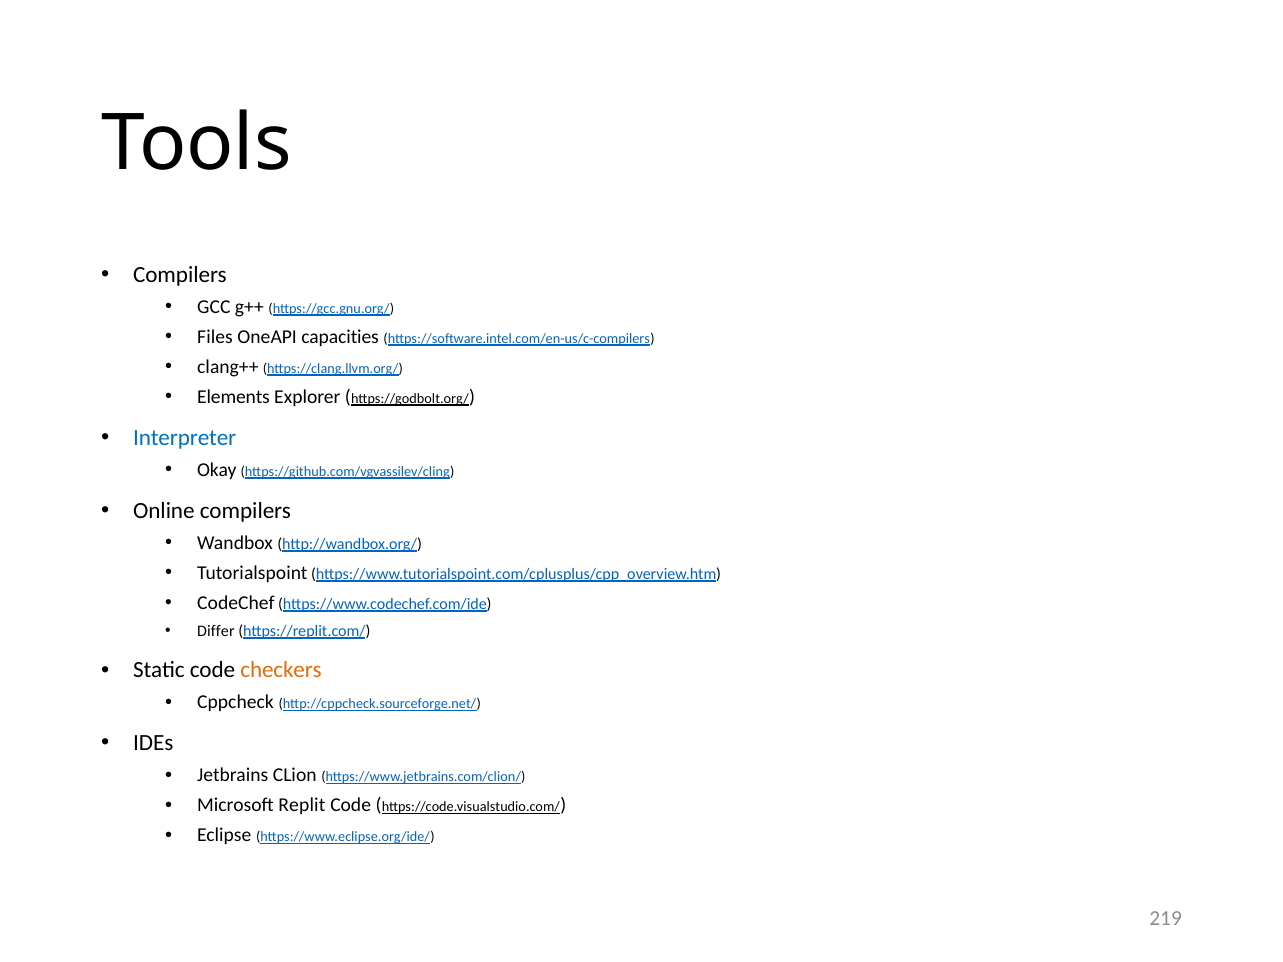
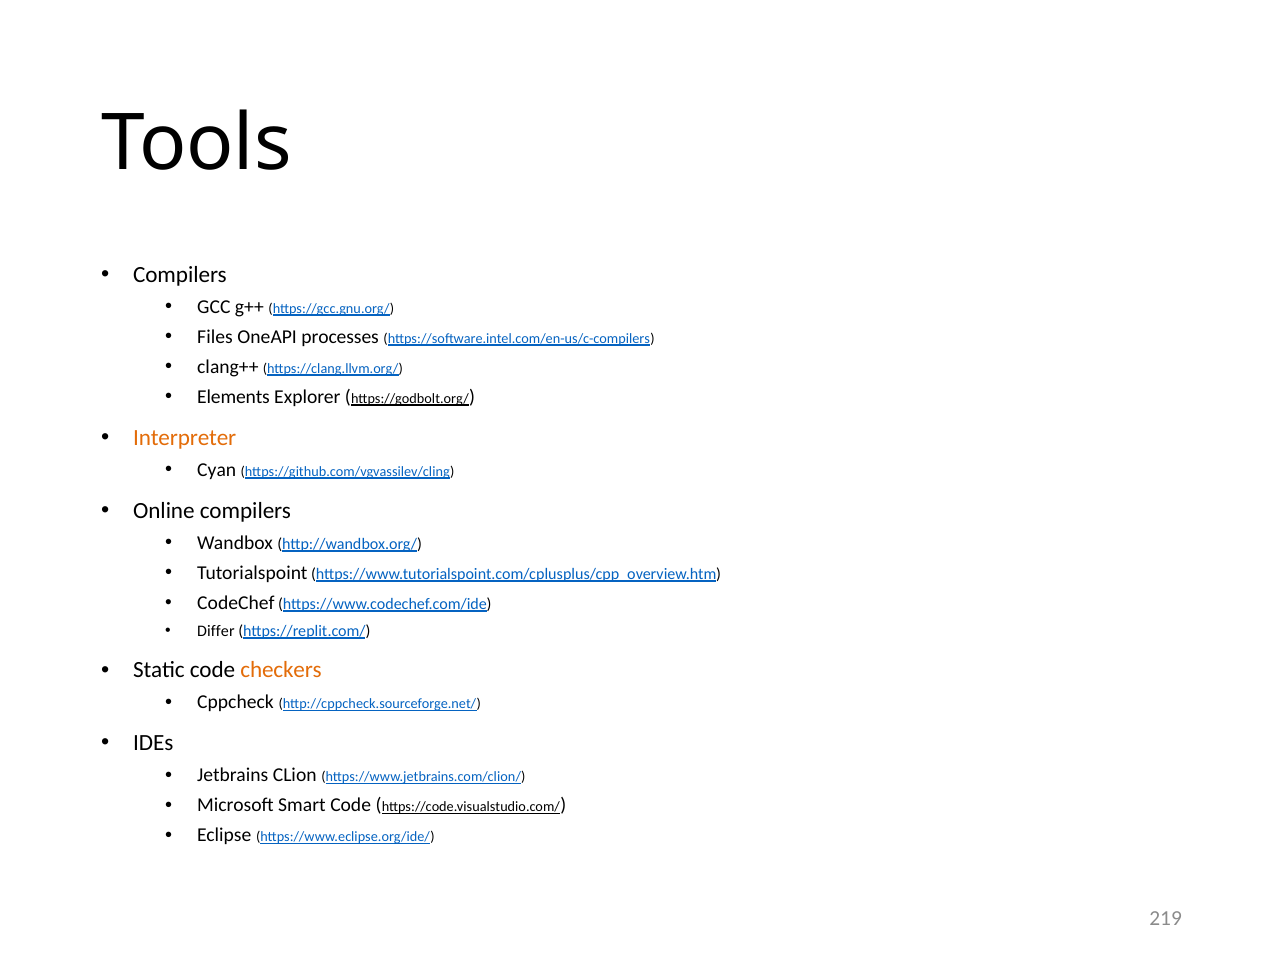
capacities: capacities -> processes
Interpreter colour: blue -> orange
Okay: Okay -> Cyan
Replit: Replit -> Smart
